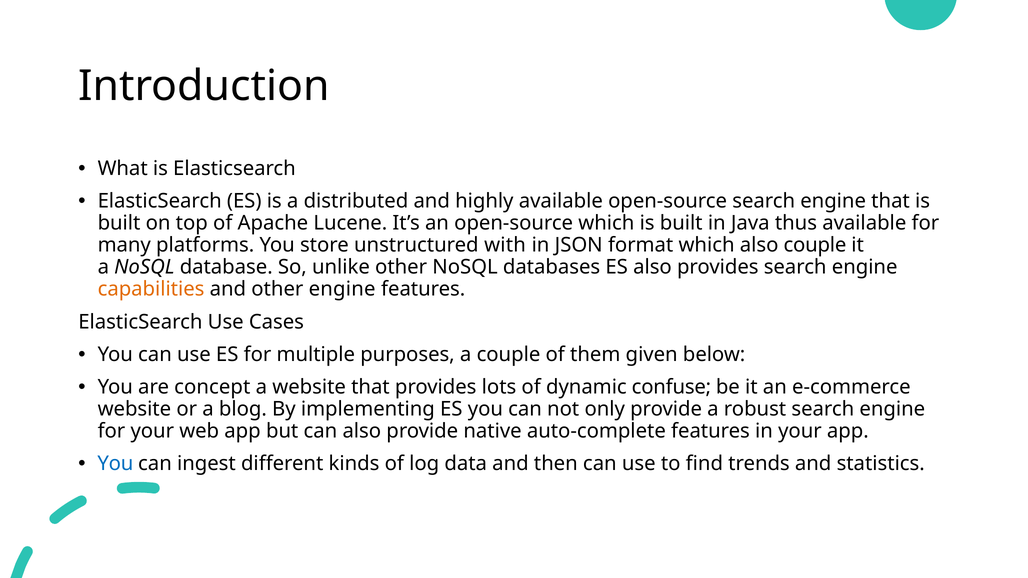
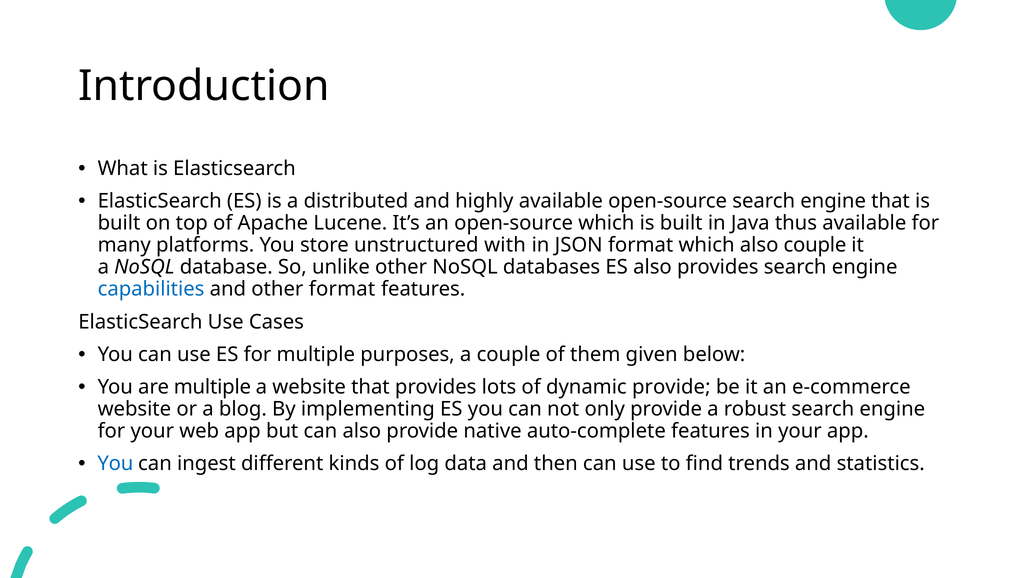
capabilities colour: orange -> blue
other engine: engine -> format
are concept: concept -> multiple
dynamic confuse: confuse -> provide
